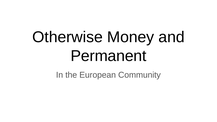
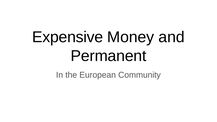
Otherwise: Otherwise -> Expensive
